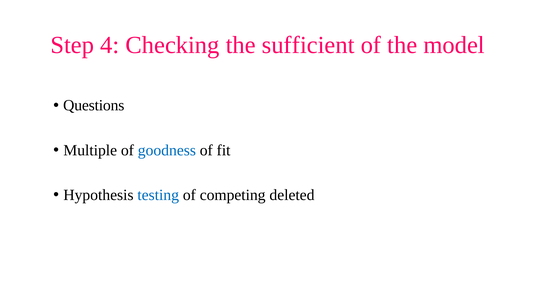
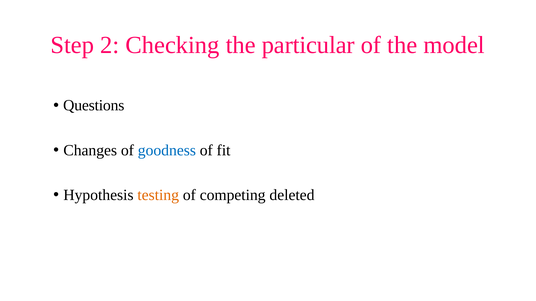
4: 4 -> 2
sufficient: sufficient -> particular
Multiple: Multiple -> Changes
testing colour: blue -> orange
